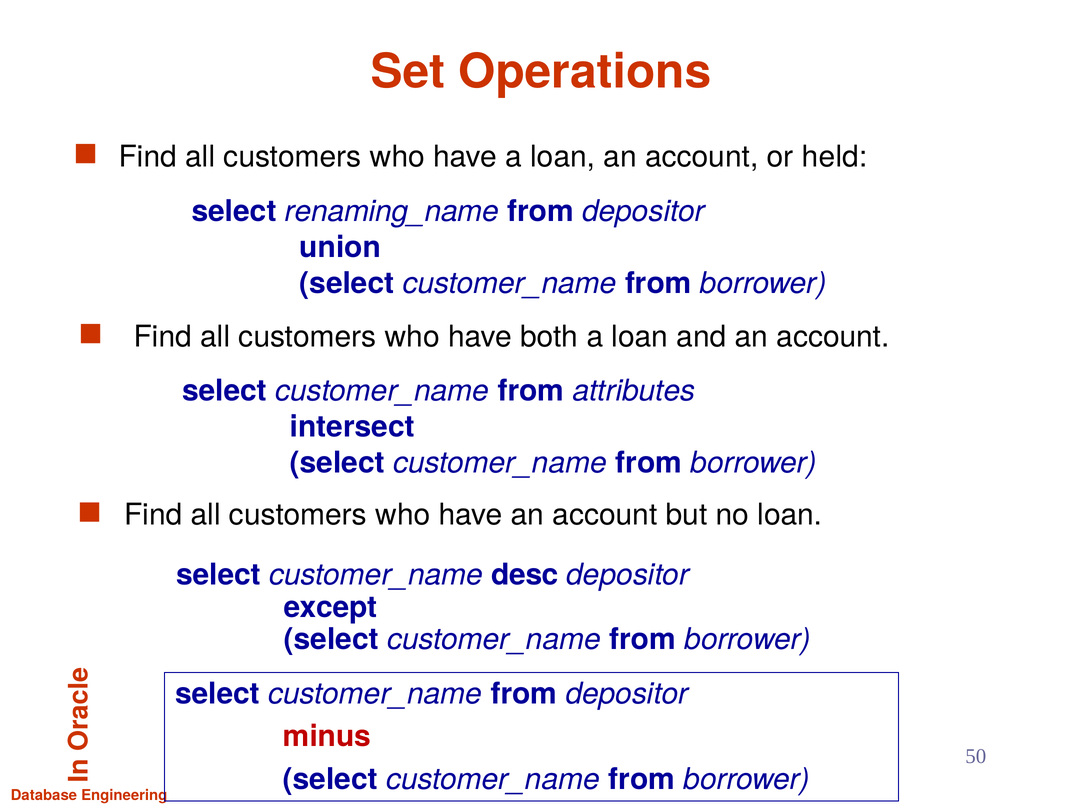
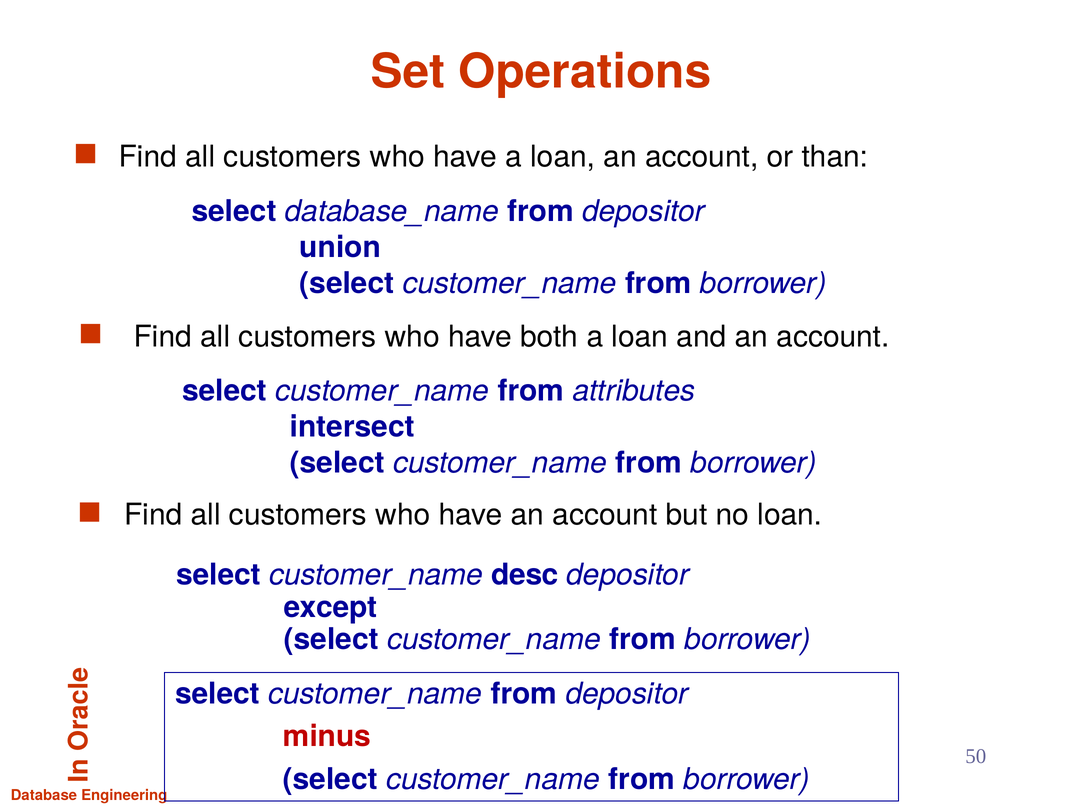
held: held -> than
renaming_name: renaming_name -> database_name
